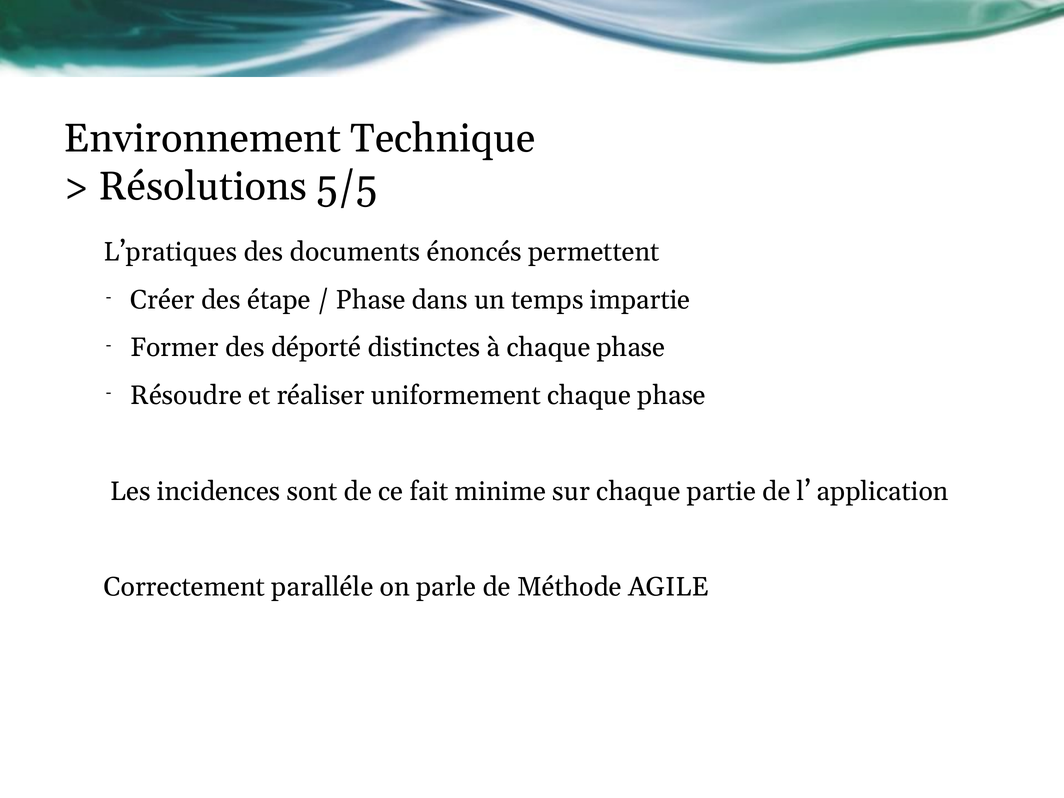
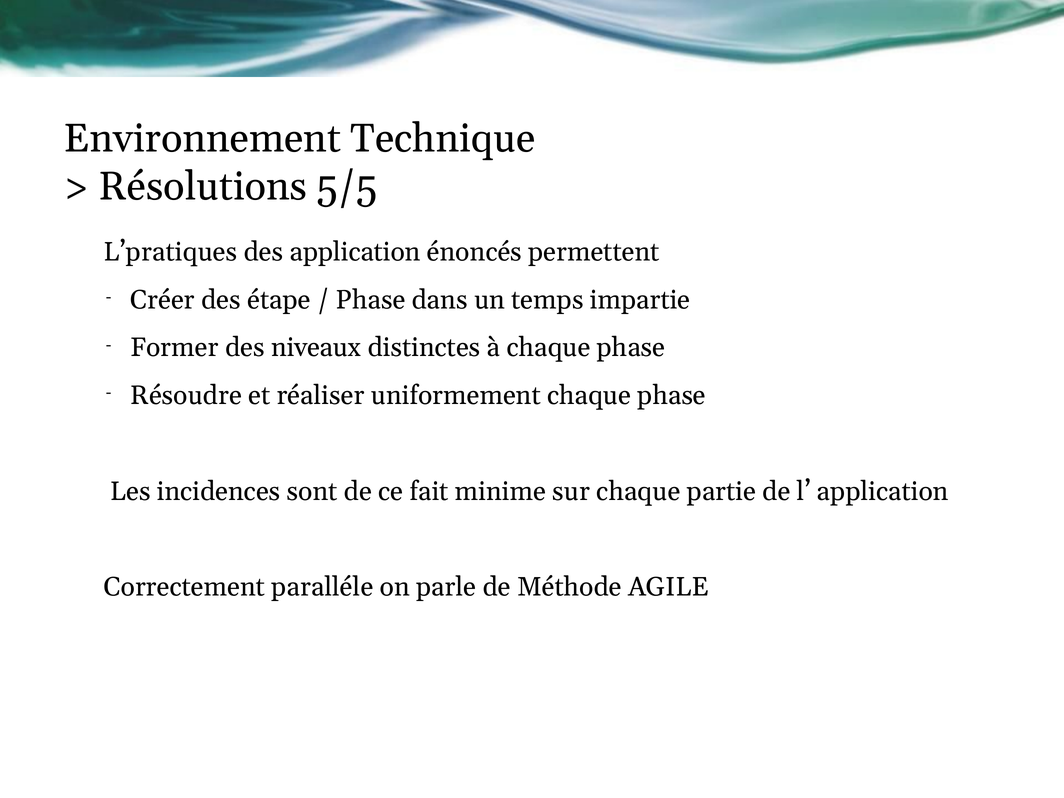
des documents: documents -> application
déporté: déporté -> niveaux
